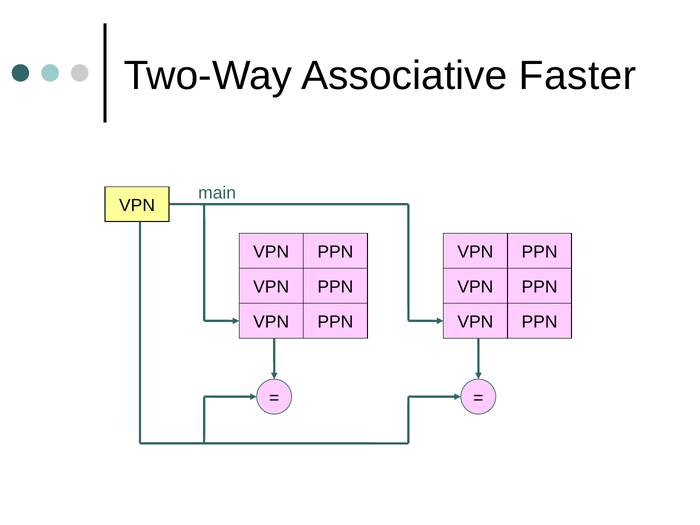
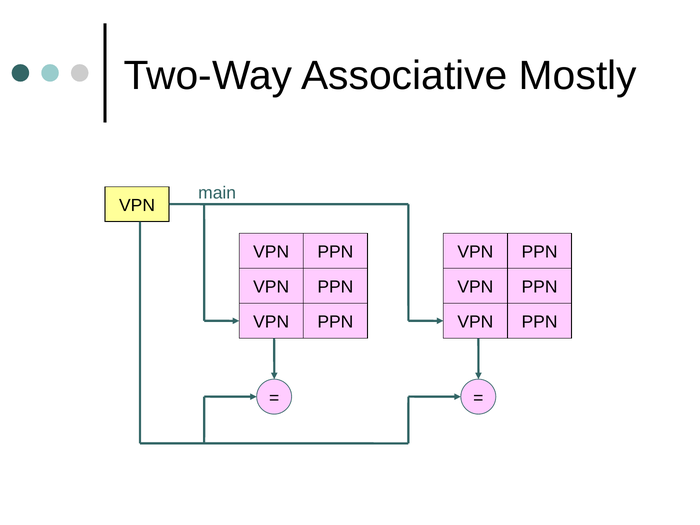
Faster: Faster -> Mostly
